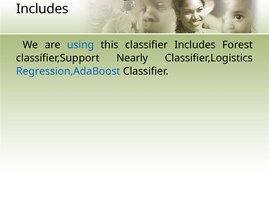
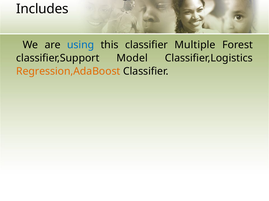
classifier Includes: Includes -> Multiple
classifier,Support Nearly: Nearly -> Model
Regression,AdaBoost colour: blue -> orange
